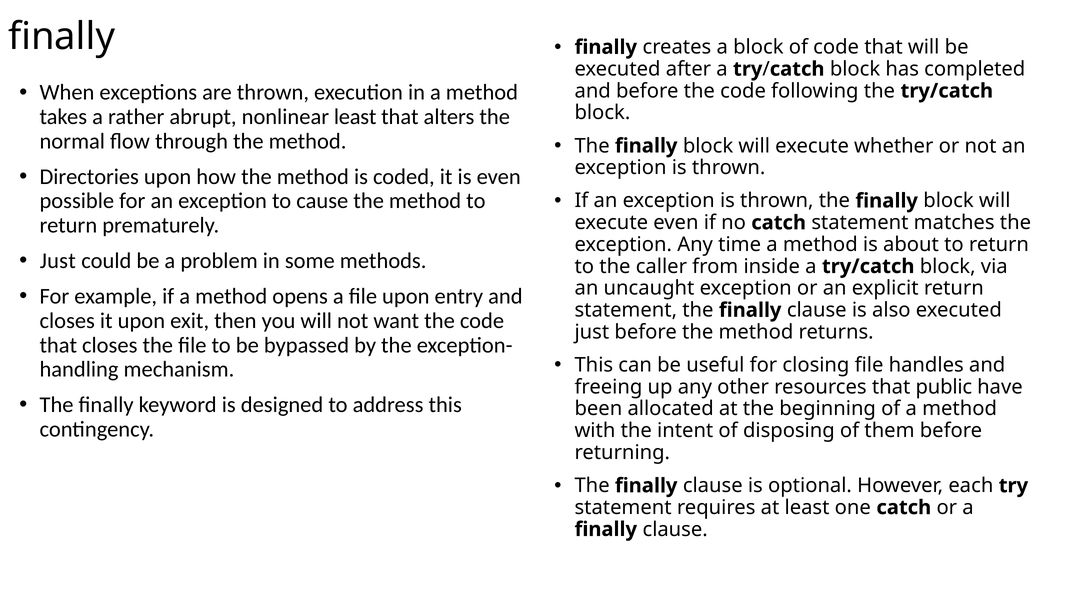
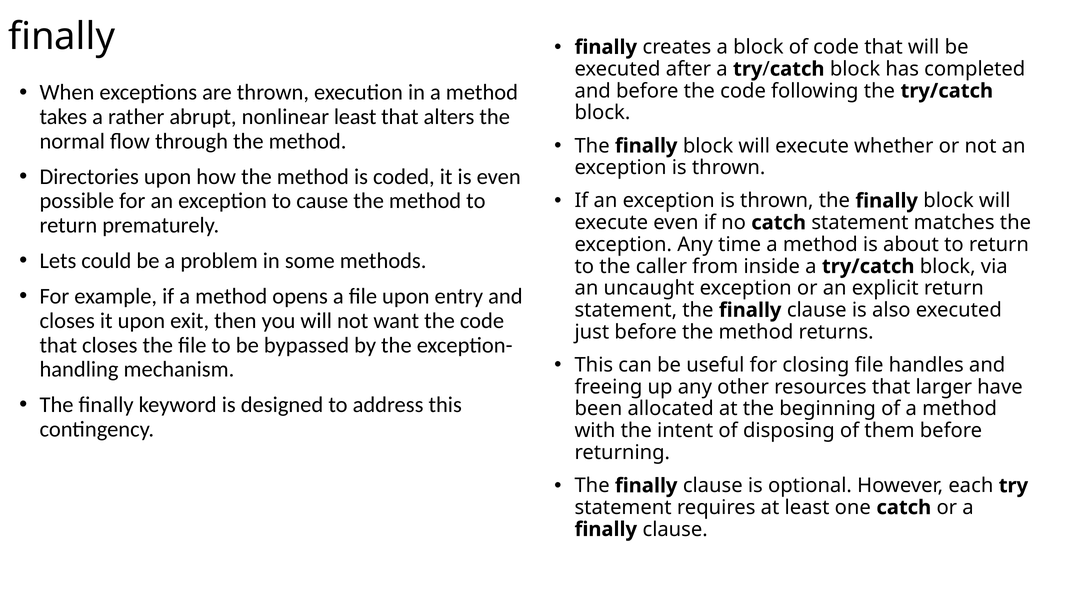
Just at (58, 261): Just -> Lets
public: public -> larger
